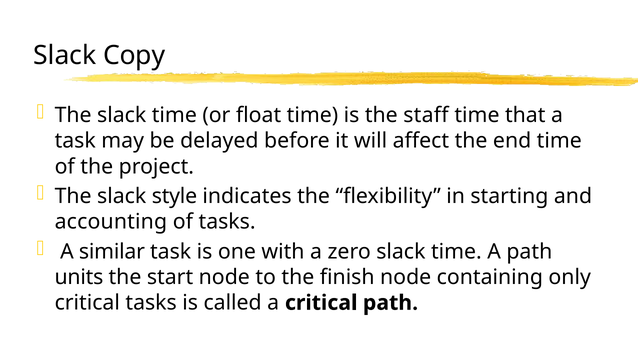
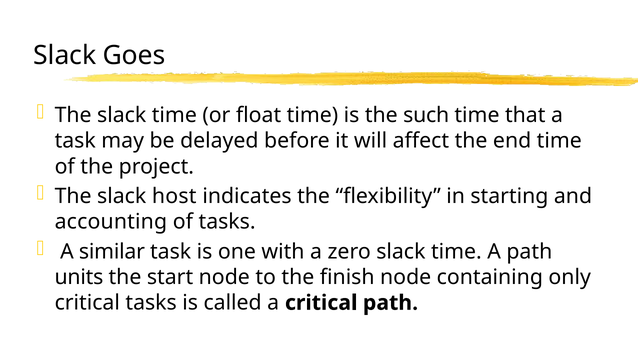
Copy: Copy -> Goes
staff: staff -> such
style: style -> host
